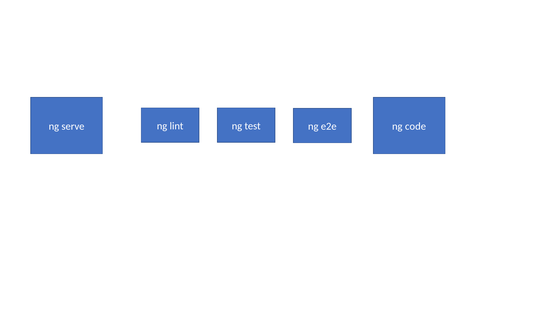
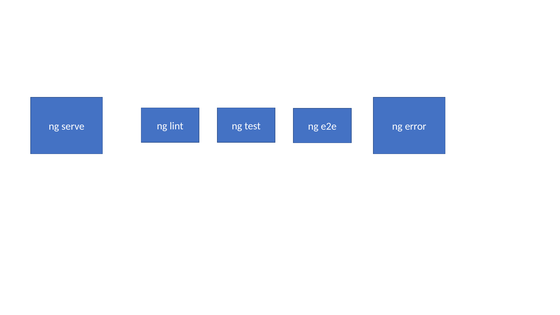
code: code -> error
